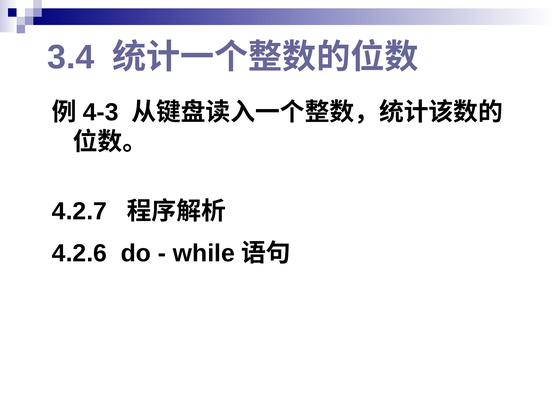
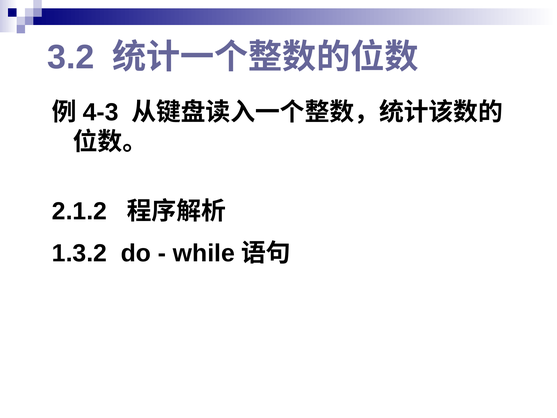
3.4: 3.4 -> 3.2
4.2.7: 4.2.7 -> 2.1.2
4.2.6: 4.2.6 -> 1.3.2
